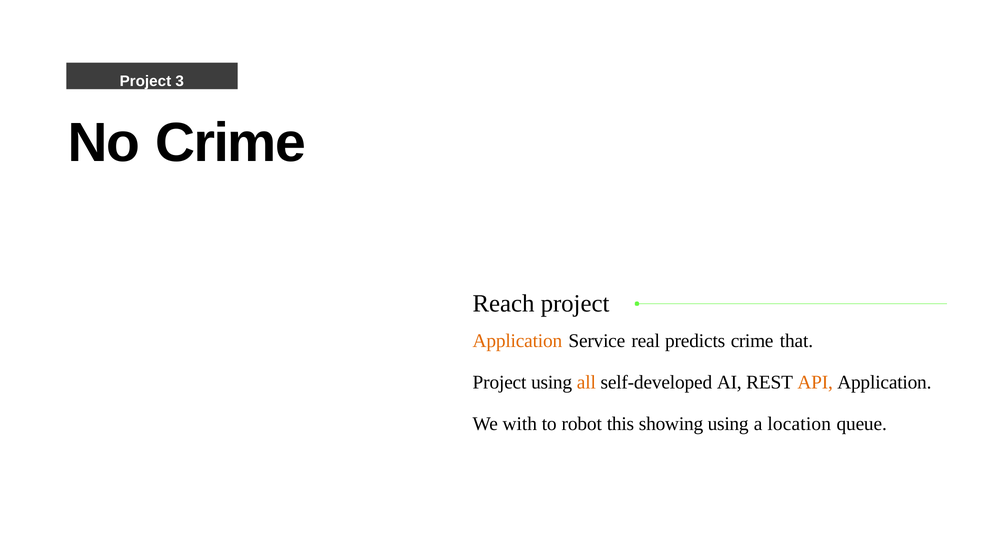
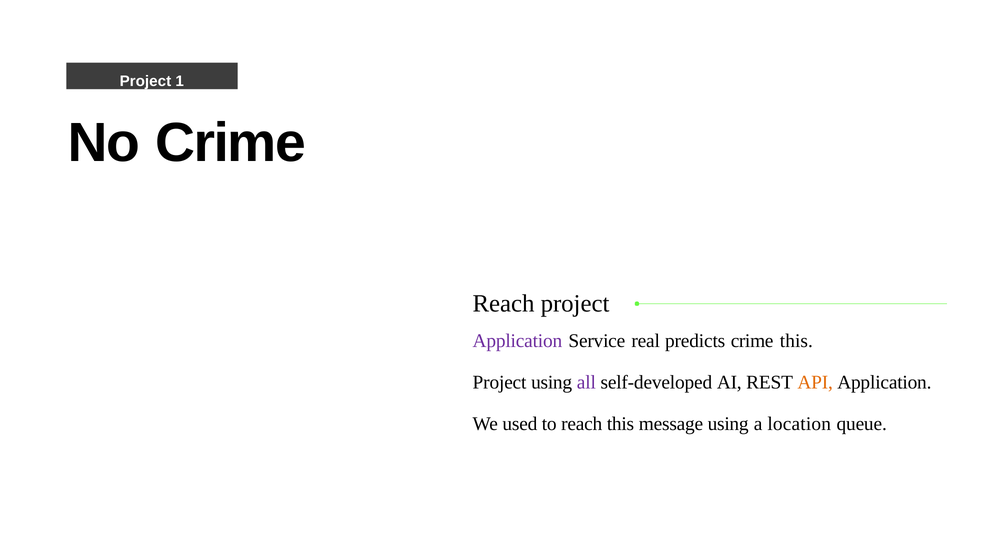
3: 3 -> 1
Application at (517, 341) colour: orange -> purple
crime that: that -> this
all colour: orange -> purple
with: with -> used
to robot: robot -> reach
showing: showing -> message
